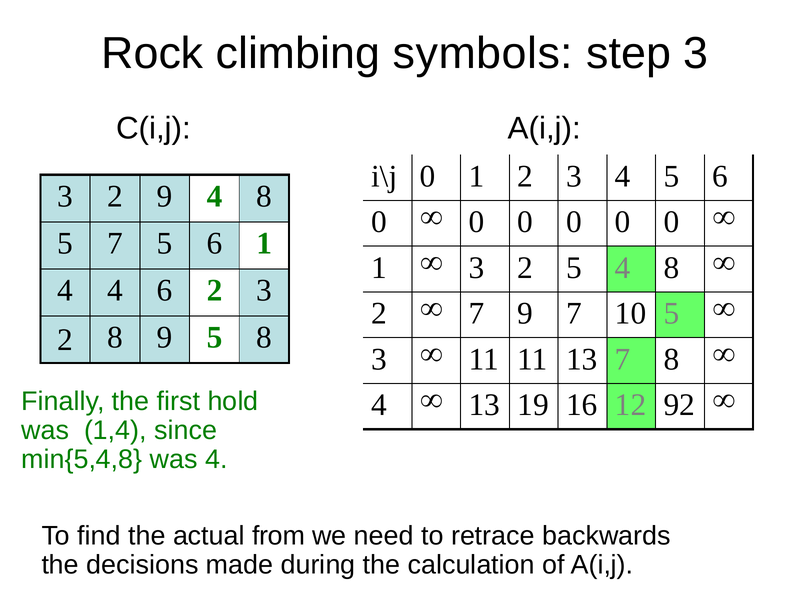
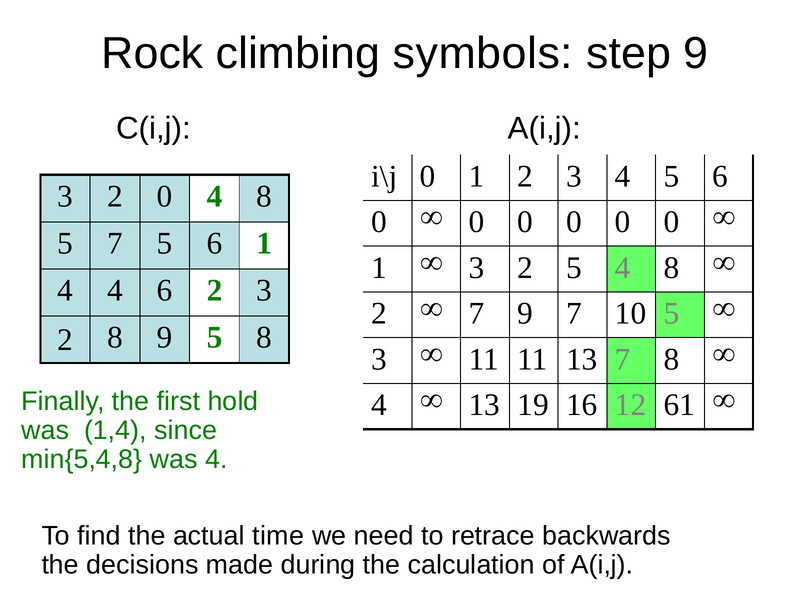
step 3: 3 -> 9
2 9: 9 -> 0
92: 92 -> 61
from: from -> time
